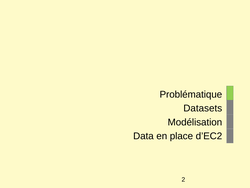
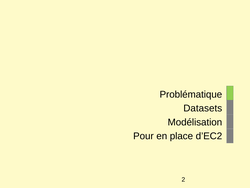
Data: Data -> Pour
